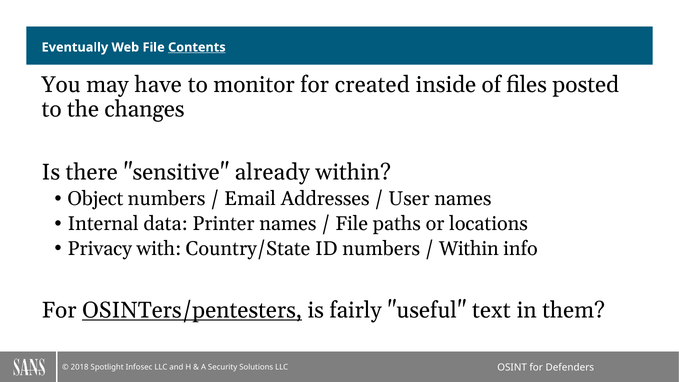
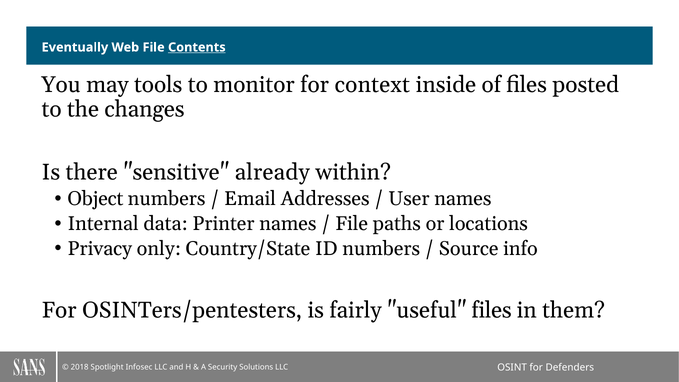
have: have -> tools
created: created -> context
with: with -> only
Within at (469, 249): Within -> Source
OSINTers/pentesters underline: present -> none
useful text: text -> files
